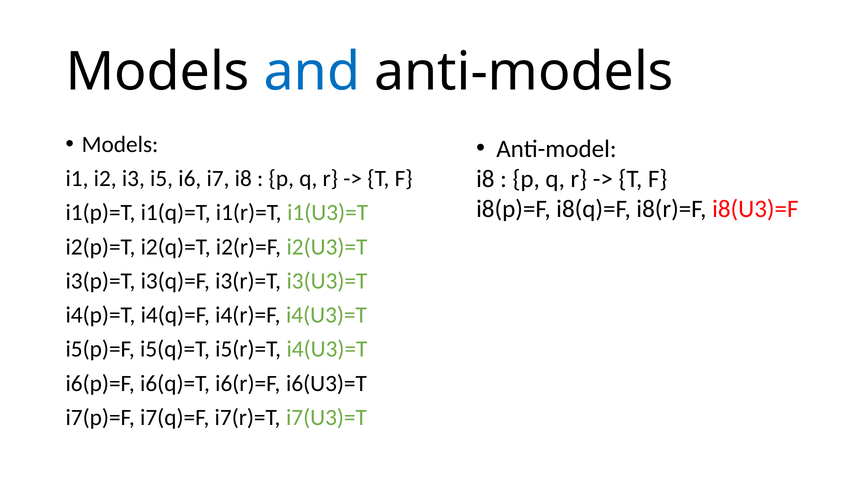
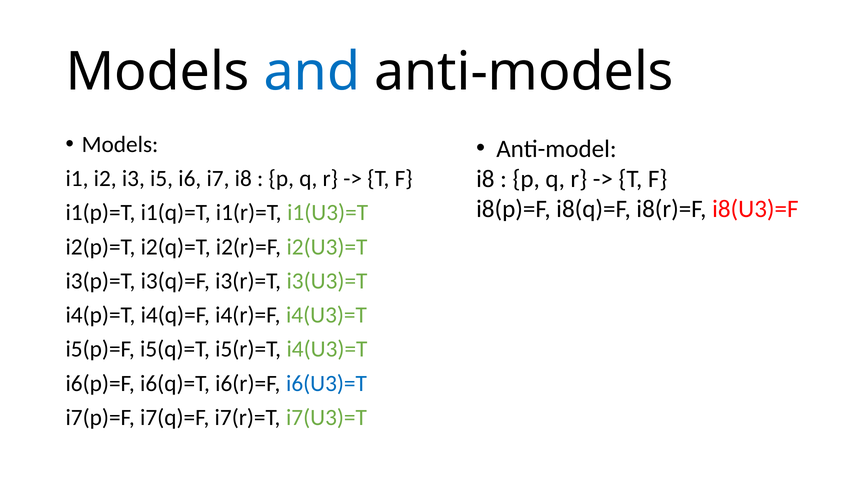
i6(U3)=T colour: black -> blue
